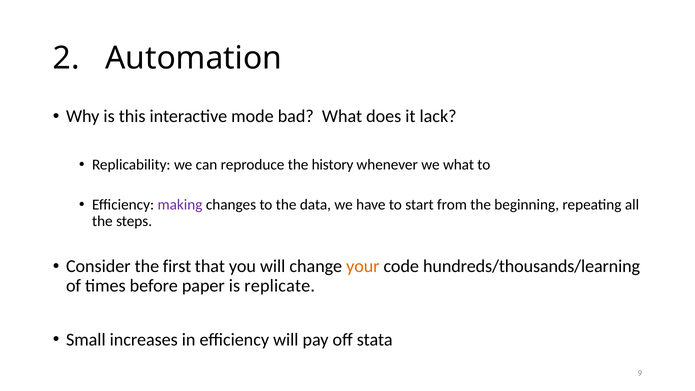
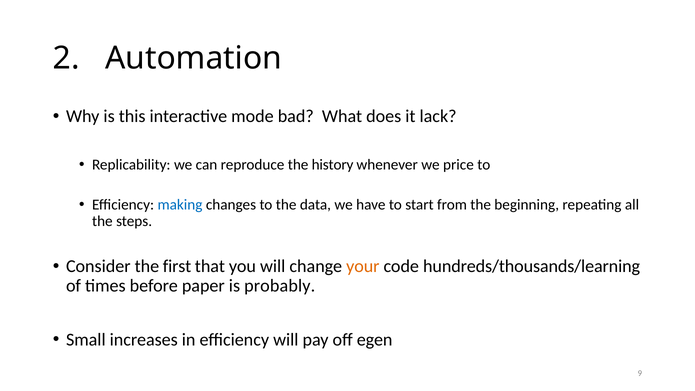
we what: what -> price
making colour: purple -> blue
replicate: replicate -> probably
stata: stata -> egen
